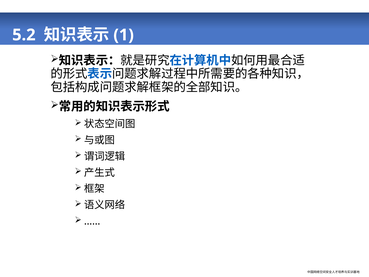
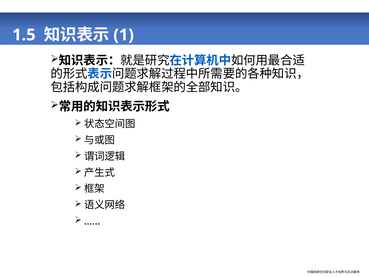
5.2: 5.2 -> 1.5
